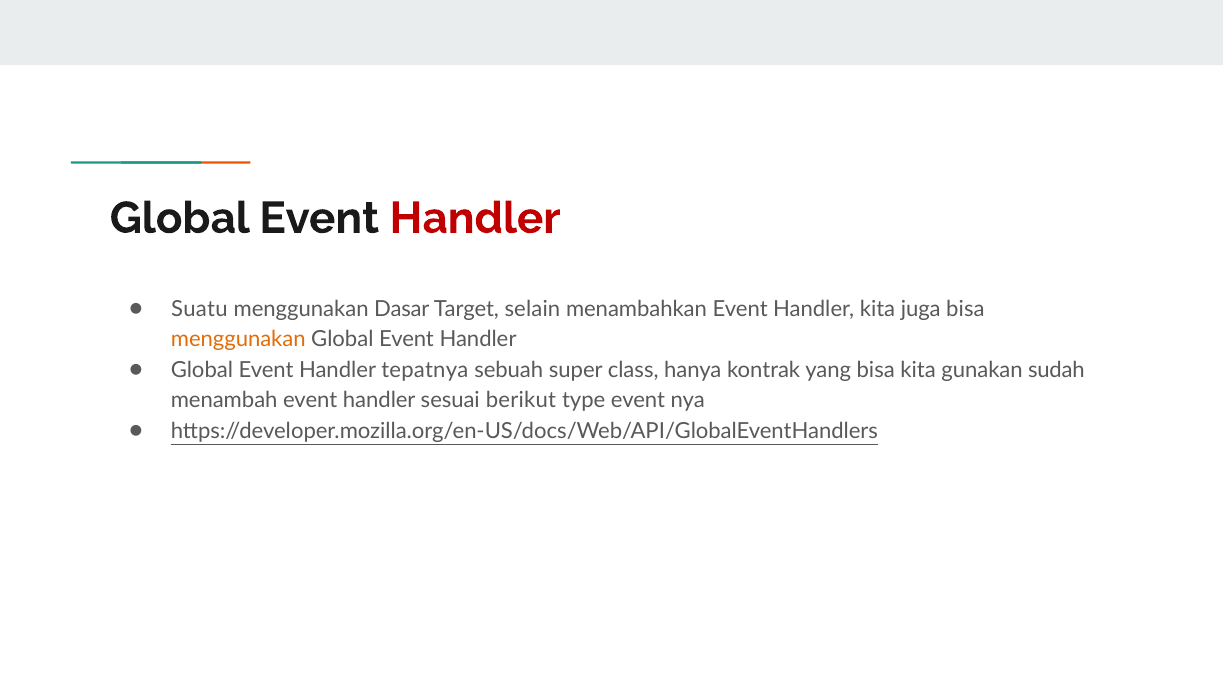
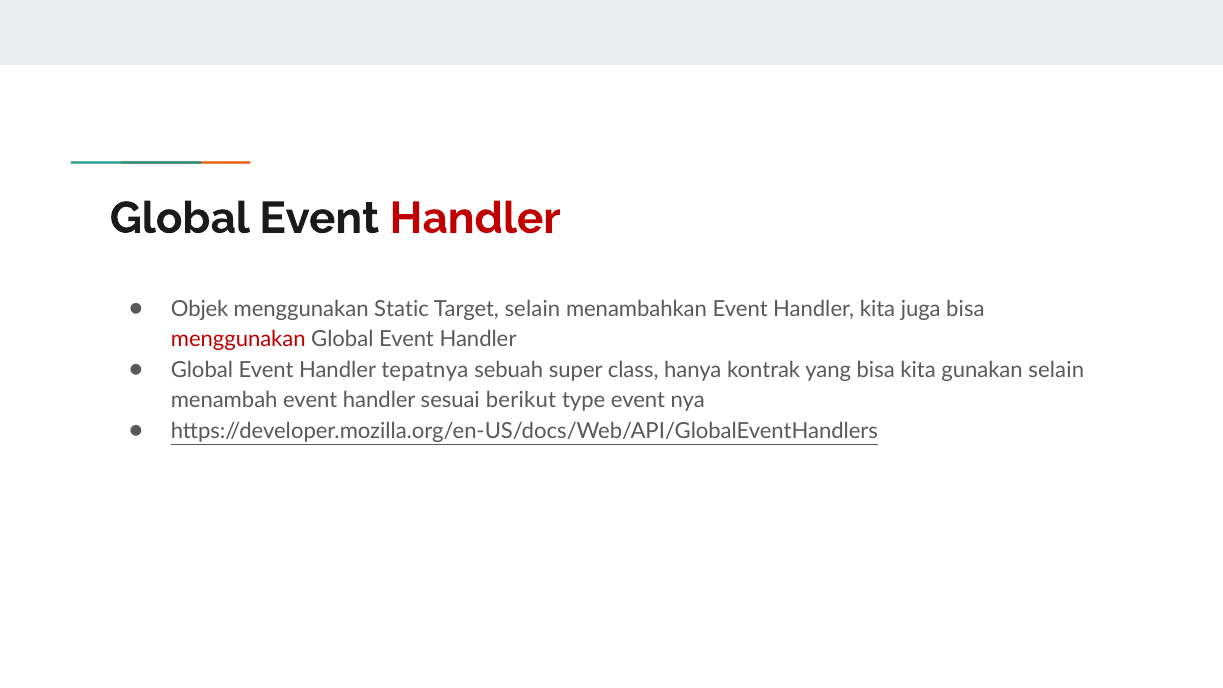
Suatu: Suatu -> Objek
Dasar: Dasar -> Static
menggunakan at (238, 340) colour: orange -> red
gunakan sudah: sudah -> selain
